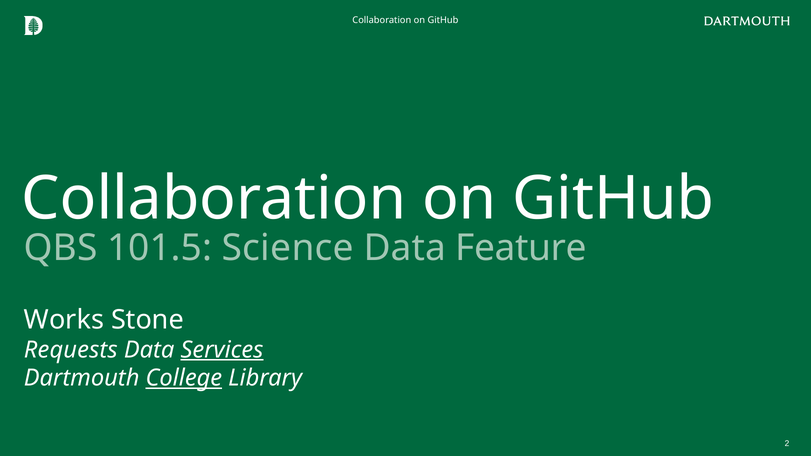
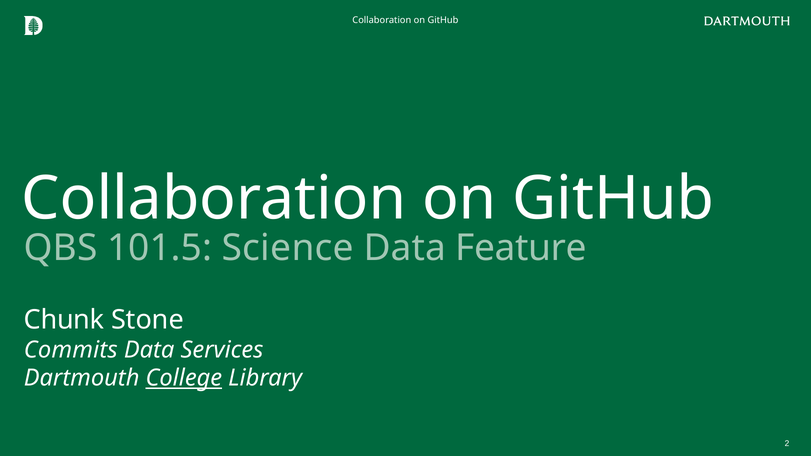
Works: Works -> Chunk
Requests: Requests -> Commits
Services underline: present -> none
